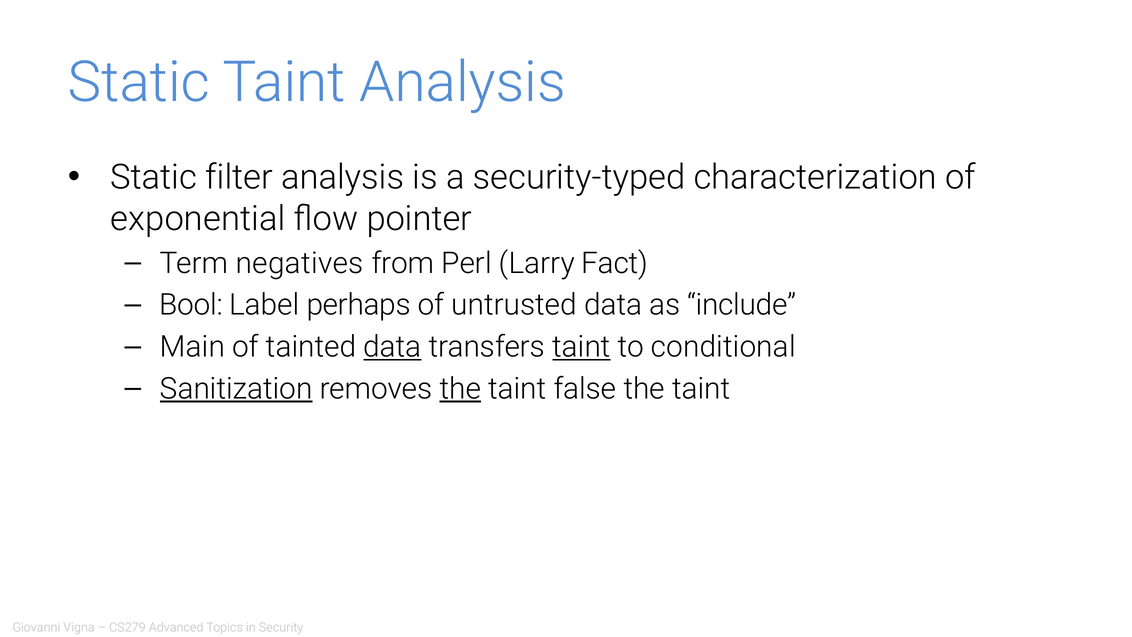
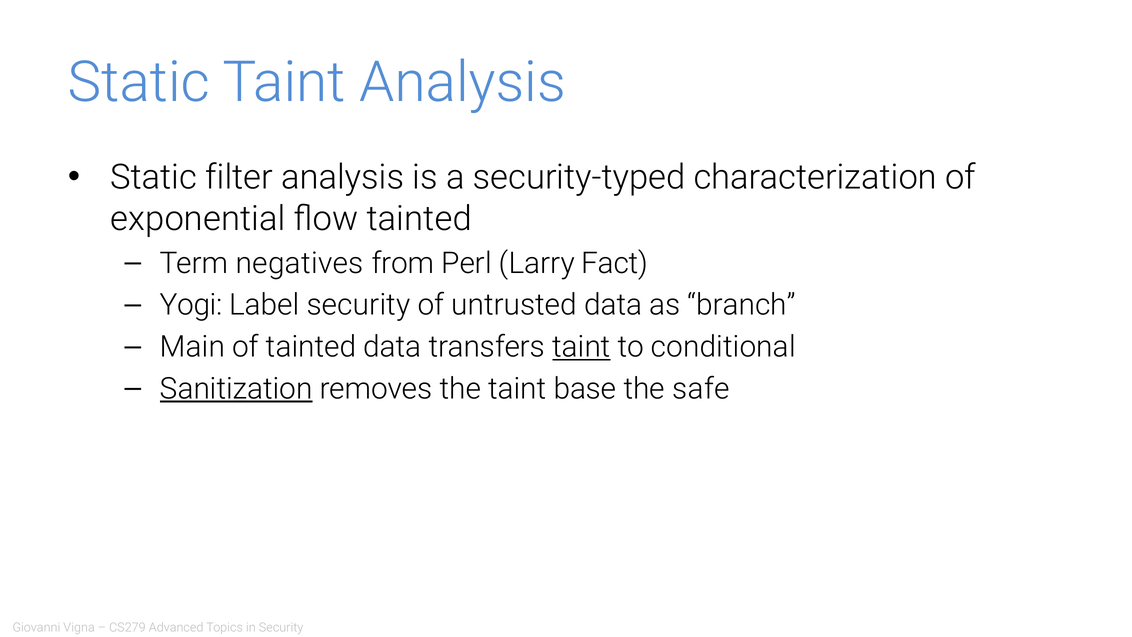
flow pointer: pointer -> tainted
Bool: Bool -> Yogi
Label perhaps: perhaps -> security
include: include -> branch
data at (392, 347) underline: present -> none
the at (460, 389) underline: present -> none
false: false -> base
taint at (701, 389): taint -> safe
